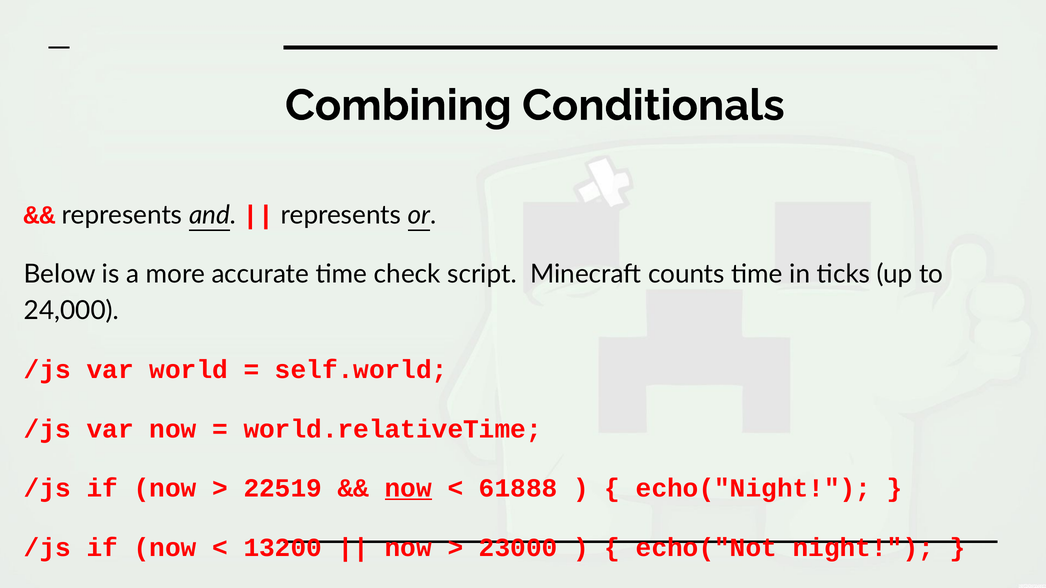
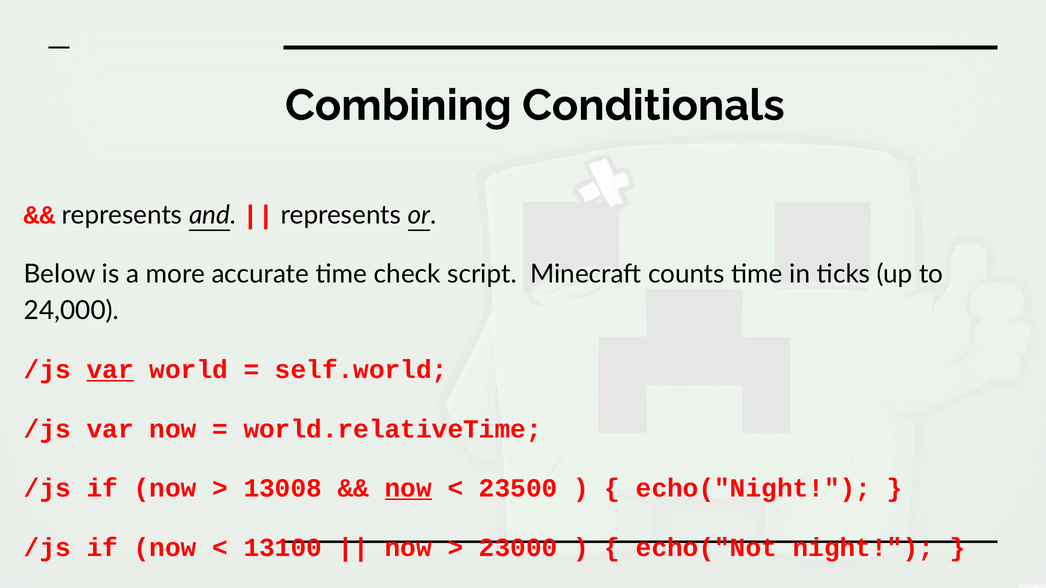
var at (110, 370) underline: none -> present
22519: 22519 -> 13008
61888: 61888 -> 23500
13200: 13200 -> 13100
